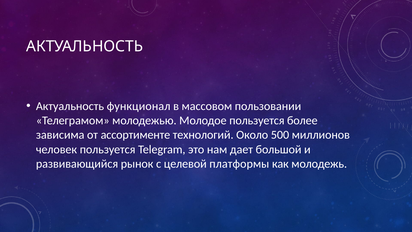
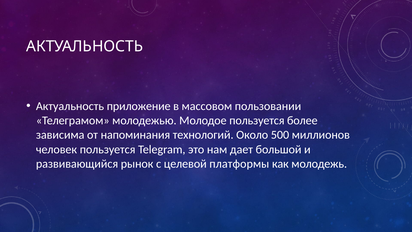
функционал: функционал -> приложение
ассортименте: ассортименте -> напоминания
